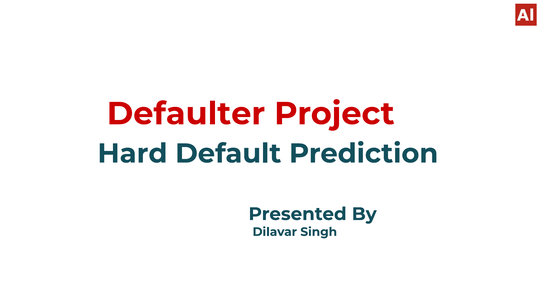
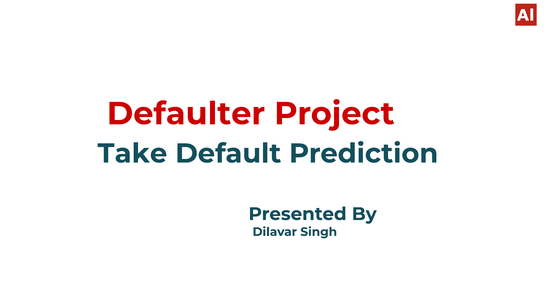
Hard: Hard -> Take
